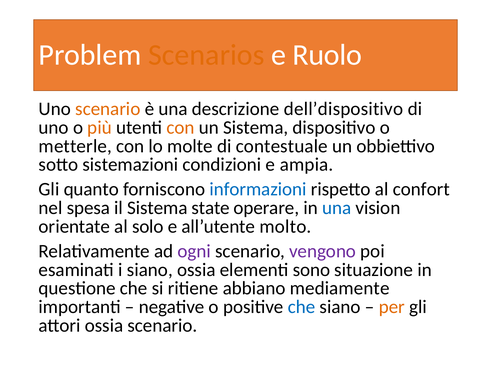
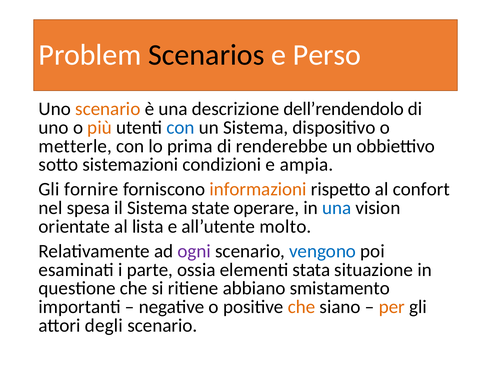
Scenarios colour: orange -> black
Ruolo: Ruolo -> Perso
dell’dispositivo: dell’dispositivo -> dell’rendendolo
con at (180, 128) colour: orange -> blue
molte: molte -> prima
contestuale: contestuale -> renderebbe
quanto: quanto -> fornire
informazioni colour: blue -> orange
solo: solo -> lista
vengono colour: purple -> blue
i siano: siano -> parte
sono: sono -> stata
mediamente: mediamente -> smistamento
che at (302, 307) colour: blue -> orange
attori ossia: ossia -> degli
